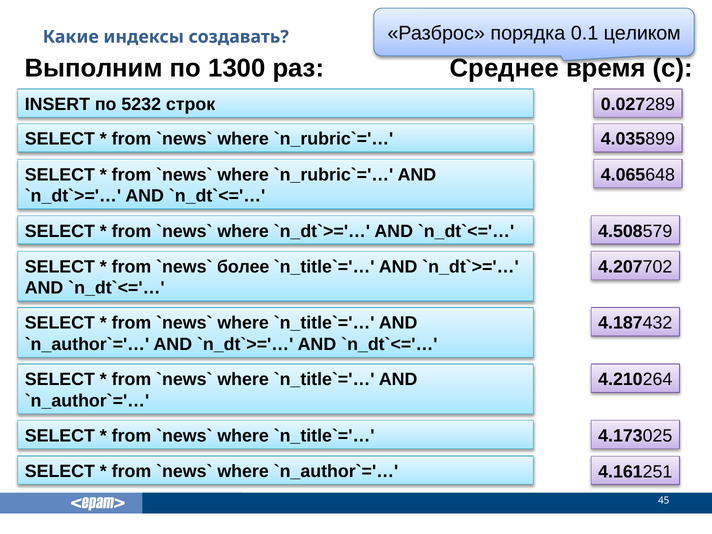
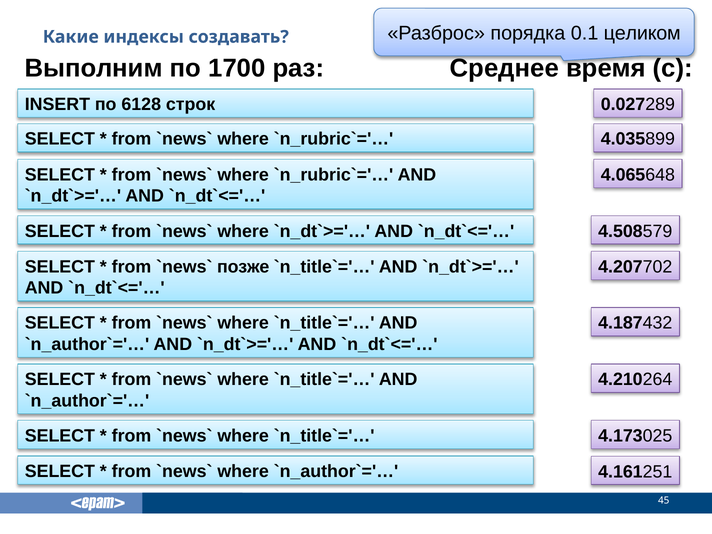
1300: 1300 -> 1700
5232: 5232 -> 6128
более: более -> позже
